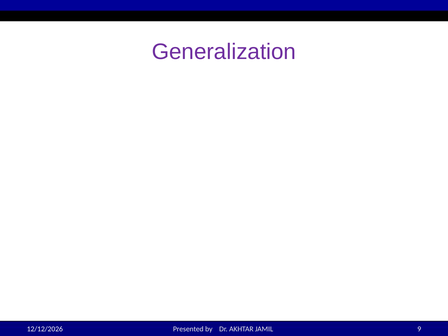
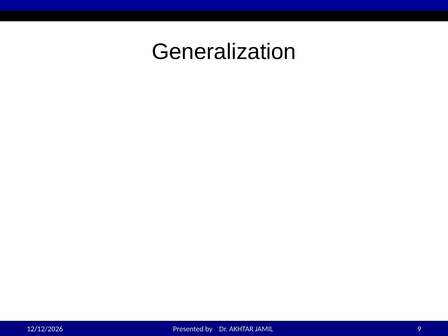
Generalization colour: purple -> black
